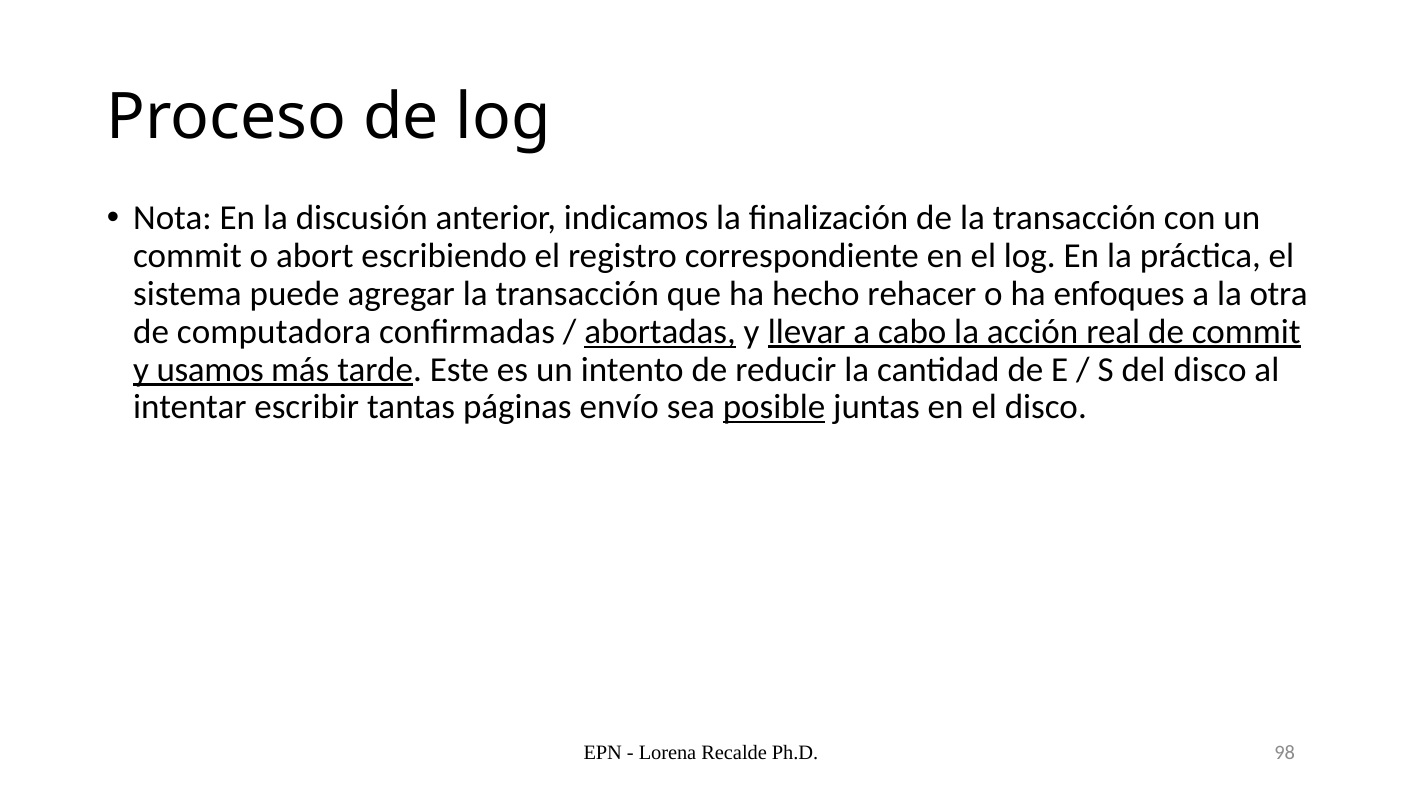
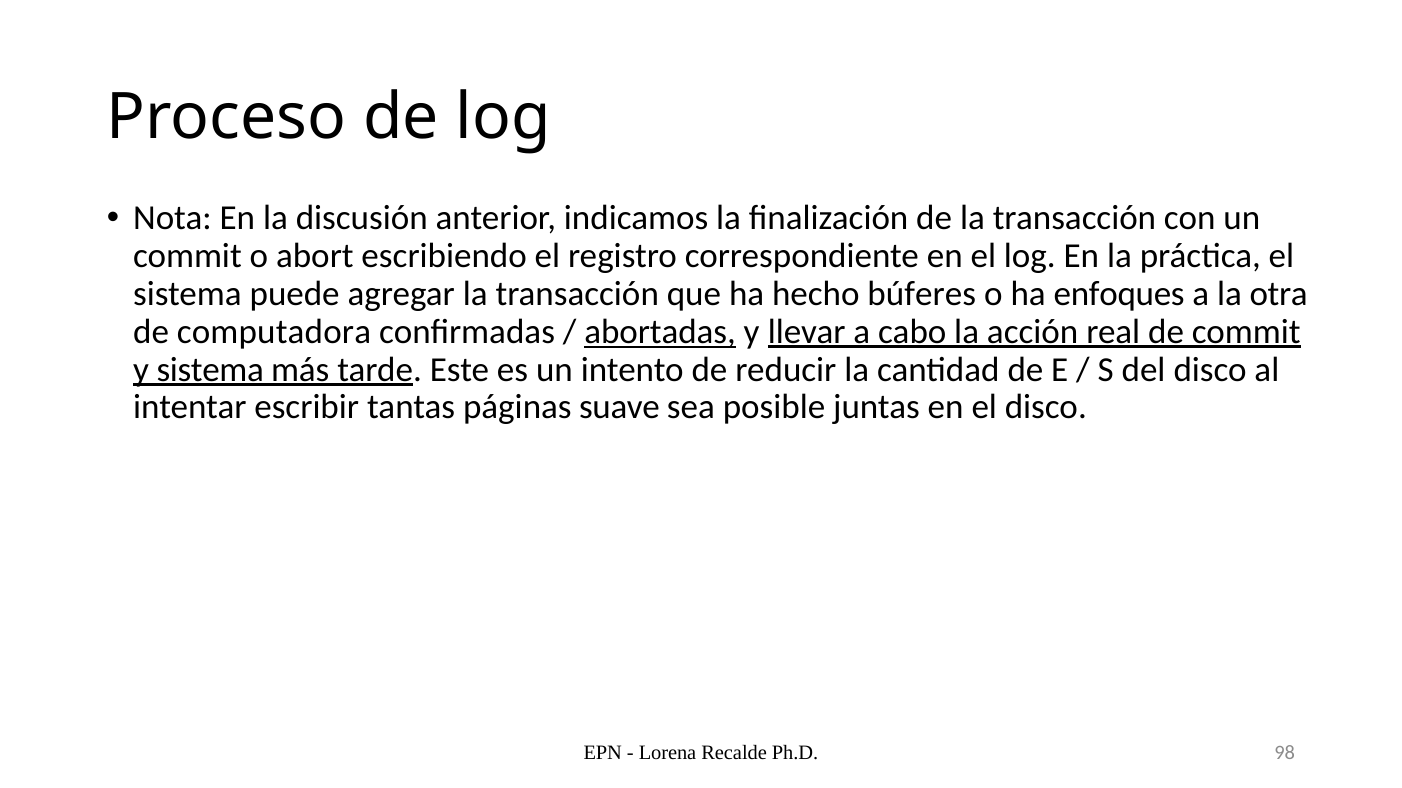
rehacer: rehacer -> búferes
y usamos: usamos -> sistema
envío: envío -> suave
posible underline: present -> none
